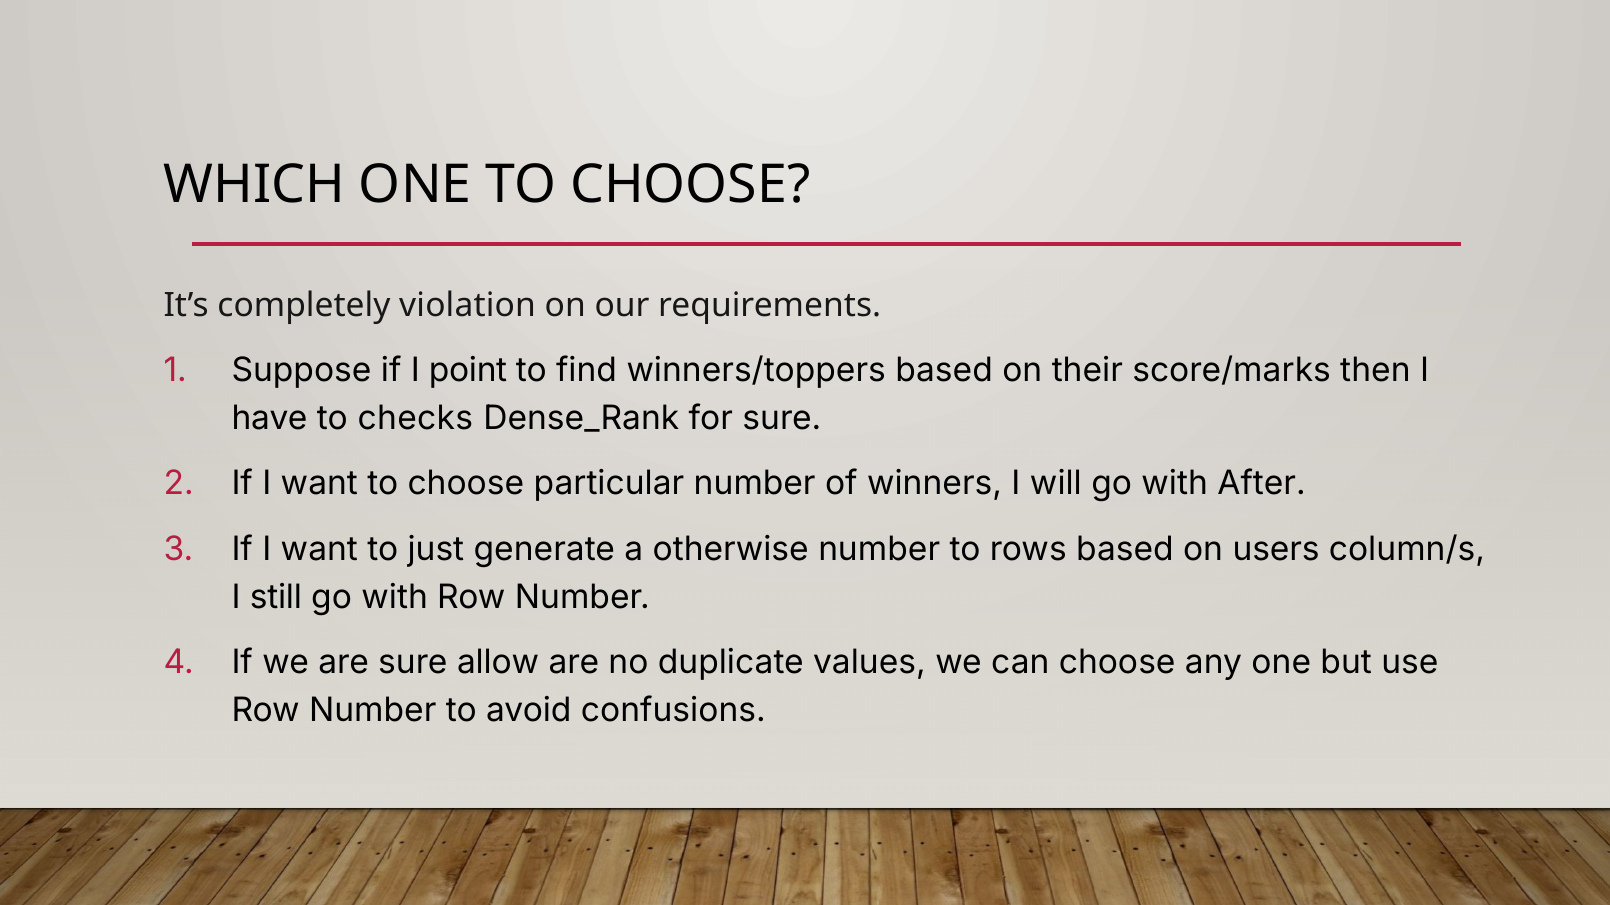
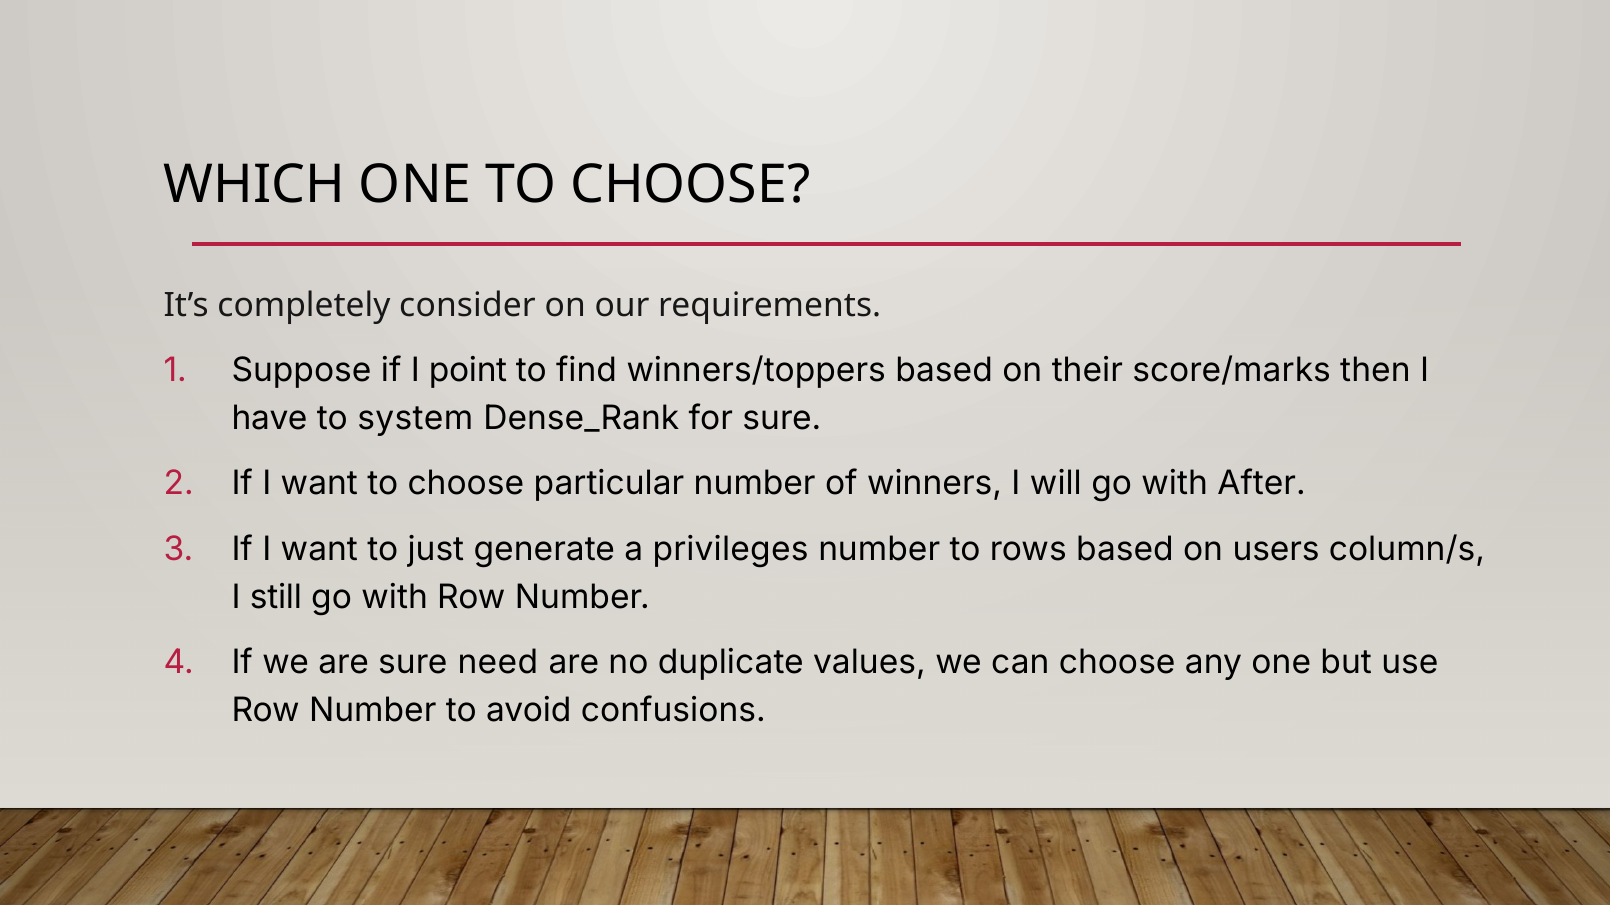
violation: violation -> consider
checks: checks -> system
otherwise: otherwise -> privileges
allow: allow -> need
